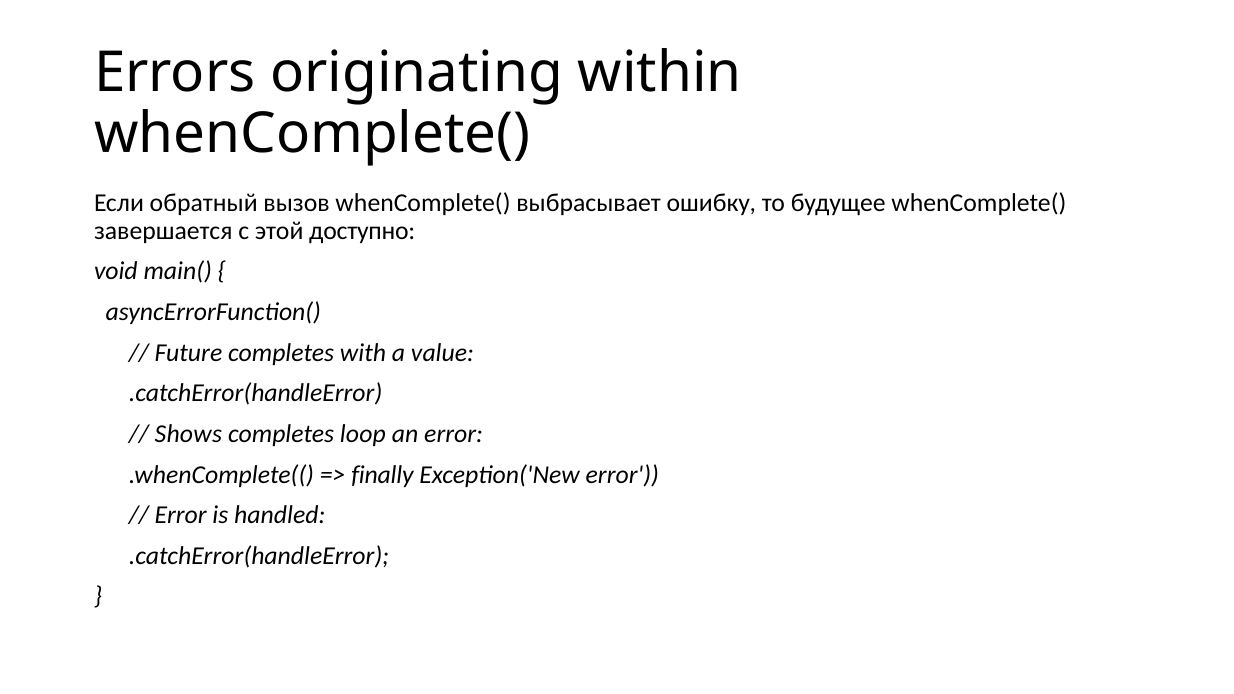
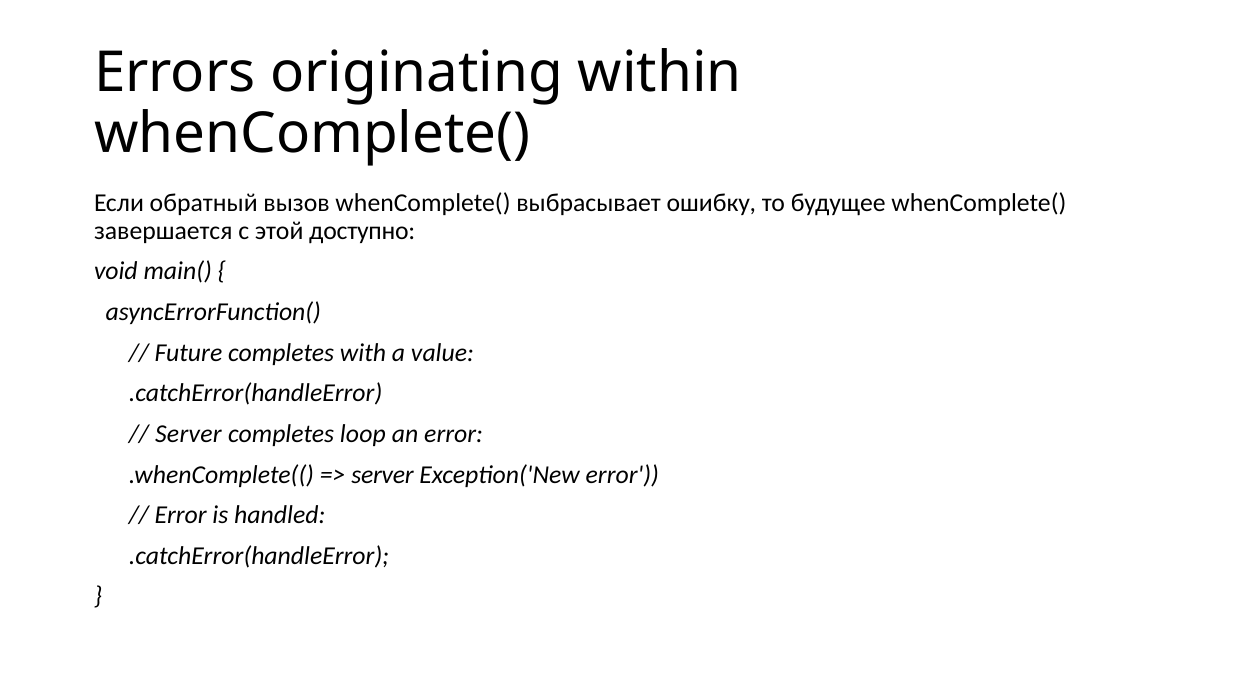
Shows at (188, 434): Shows -> Server
finally at (382, 475): finally -> server
